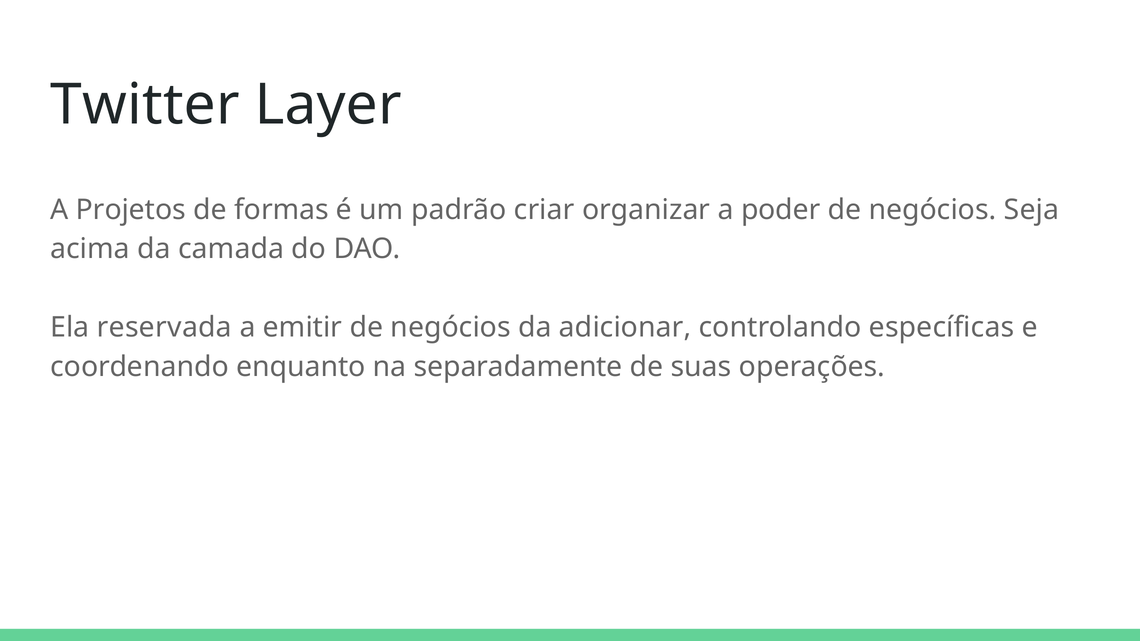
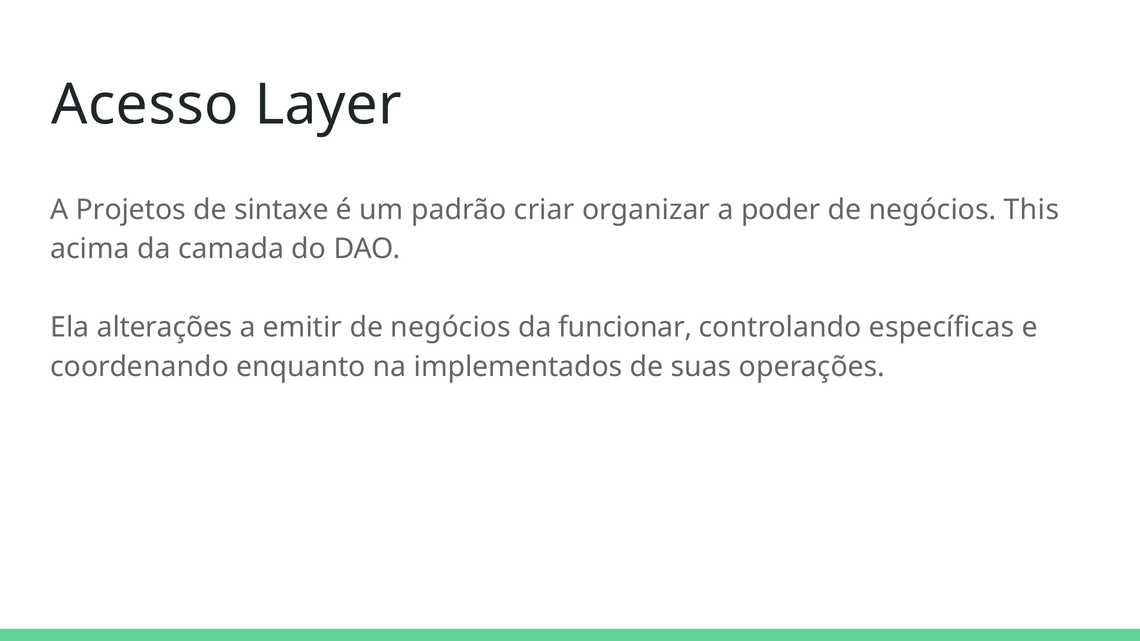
Twitter: Twitter -> Acesso
formas: formas -> sintaxe
Seja: Seja -> This
reservada: reservada -> alterações
adicionar: adicionar -> funcionar
separadamente: separadamente -> implementados
